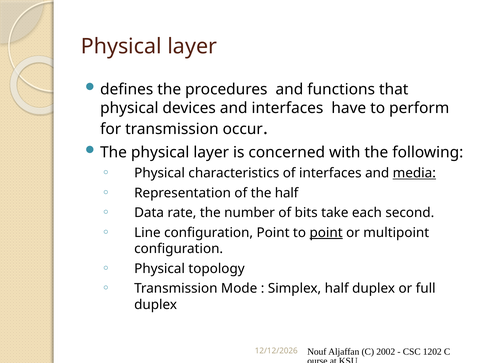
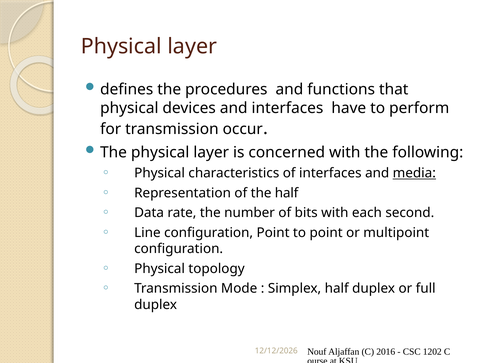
bits take: take -> with
point at (326, 233) underline: present -> none
2002: 2002 -> 2016
